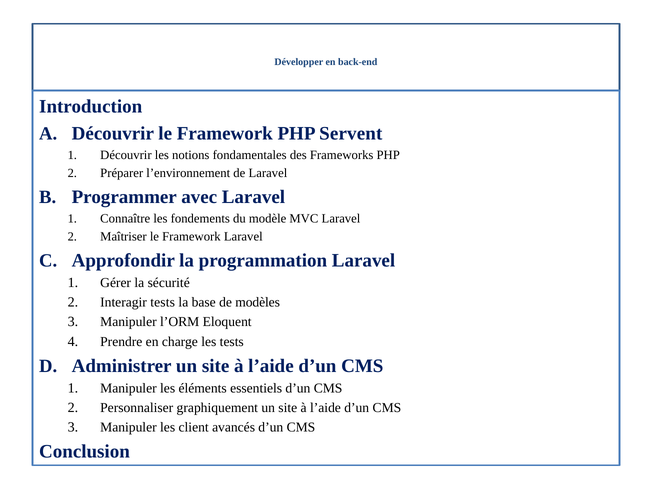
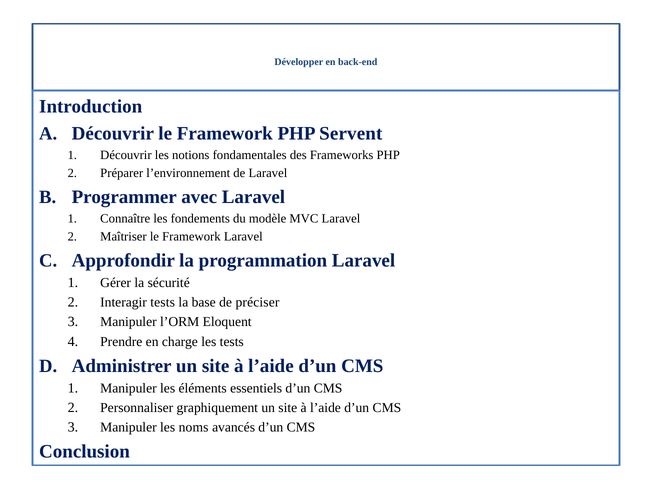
modèles: modèles -> préciser
client: client -> noms
